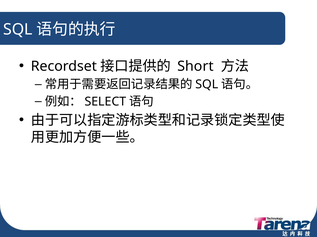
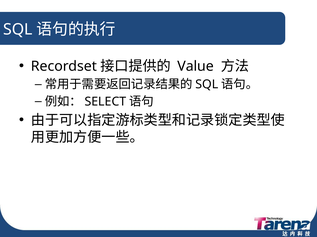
Short: Short -> Value
